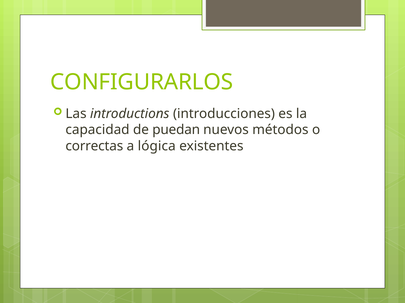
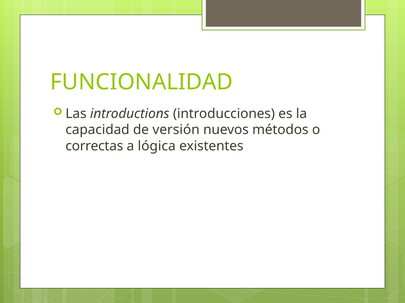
CONFIGURARLOS: CONFIGURARLOS -> FUNCIONALIDAD
puedan: puedan -> versión
